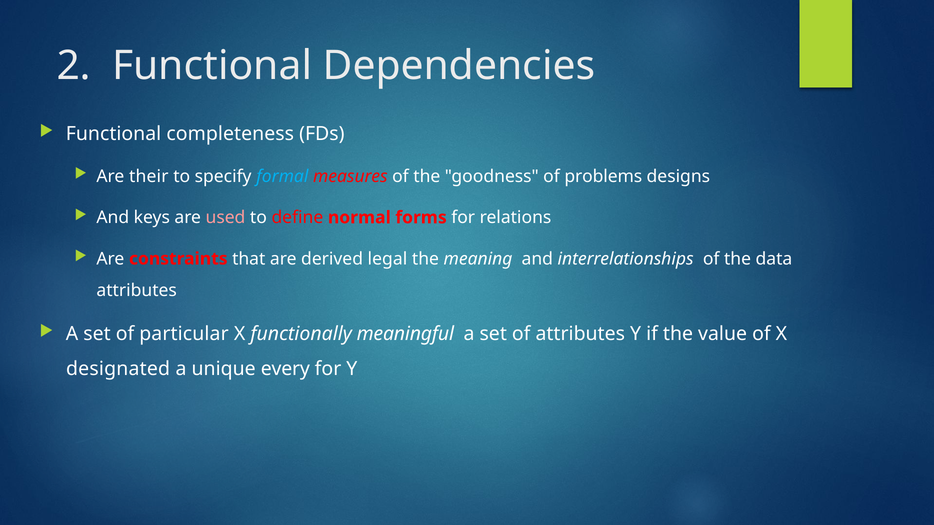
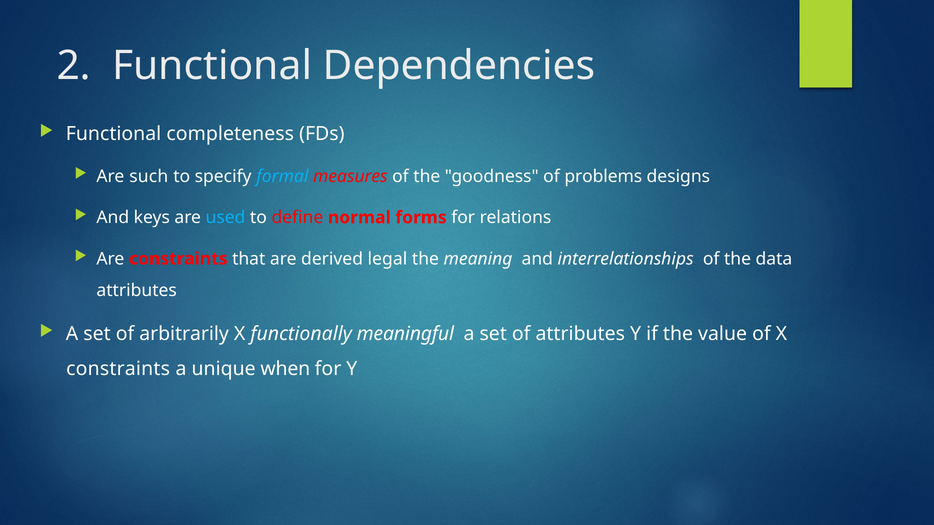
their: their -> such
used colour: pink -> light blue
particular: particular -> arbitrarily
designated at (118, 369): designated -> constraints
every: every -> when
